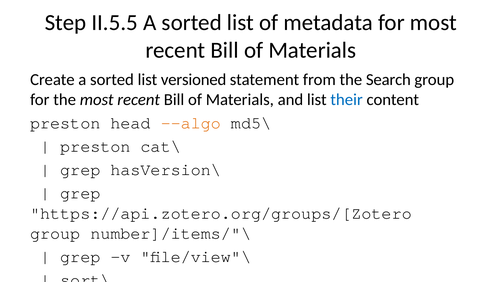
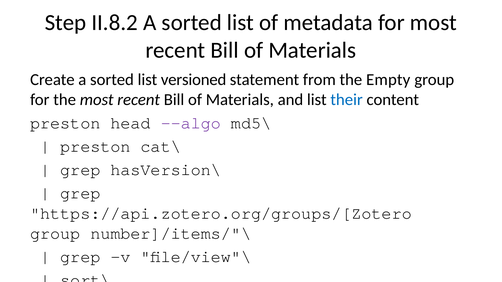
II.5.5: II.5.5 -> II.8.2
Search: Search -> Empty
--algo colour: orange -> purple
